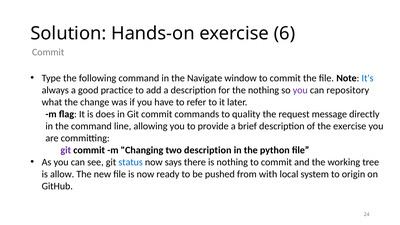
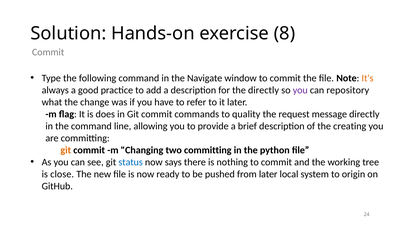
6: 6 -> 8
It's colour: blue -> orange
the nothing: nothing -> directly
the exercise: exercise -> creating
git at (66, 150) colour: purple -> orange
two description: description -> committing
allow: allow -> close
from with: with -> later
